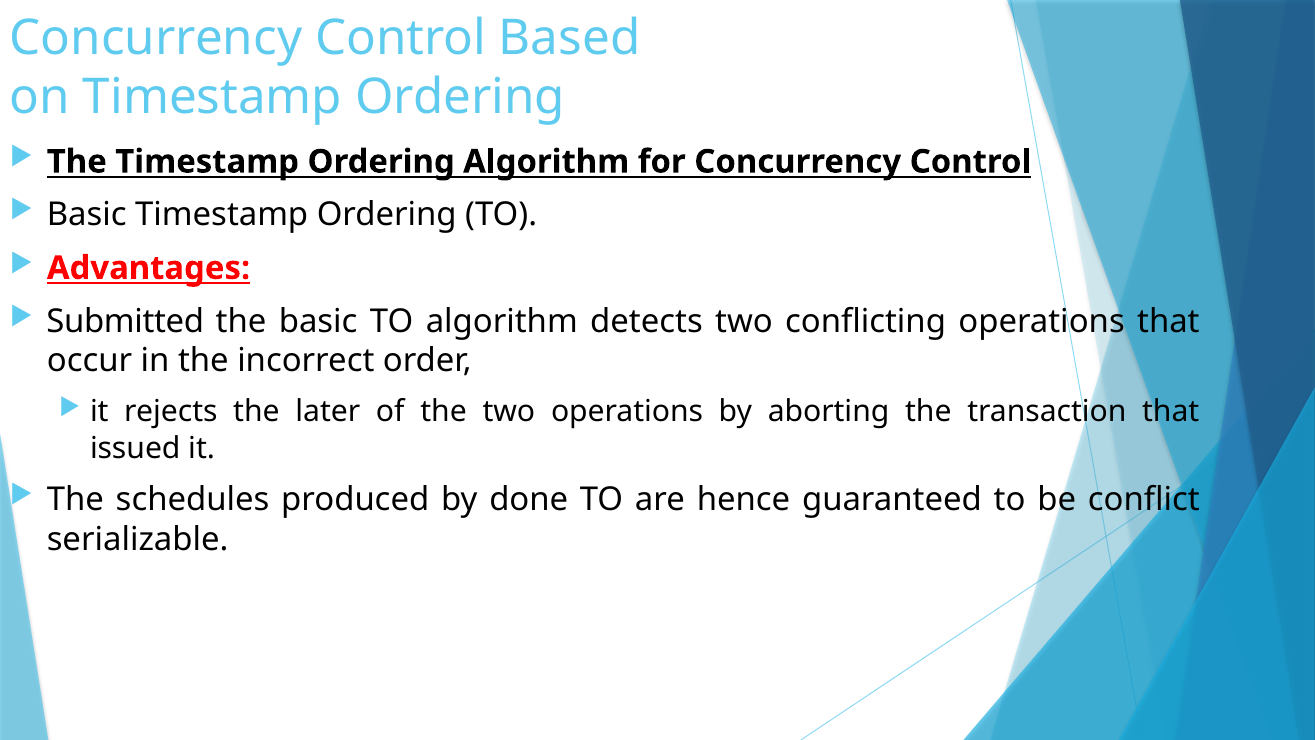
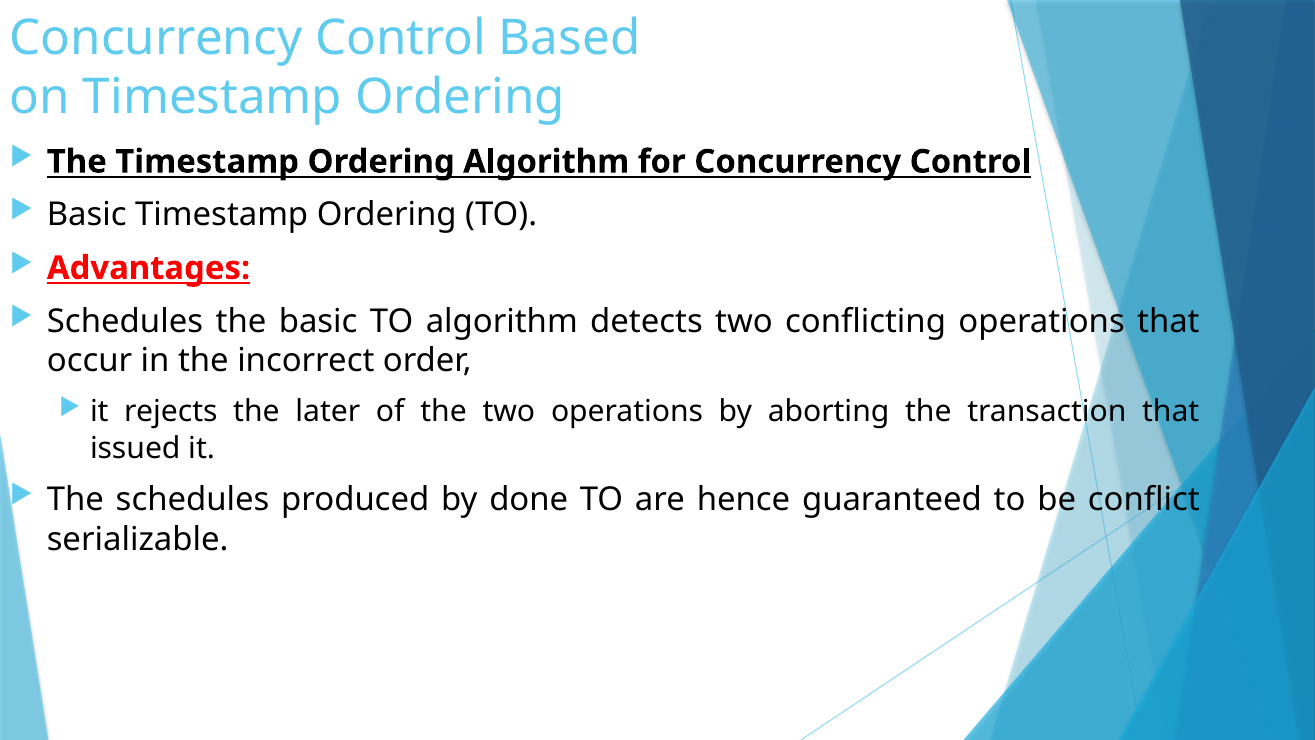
Submitted at (125, 321): Submitted -> Schedules
